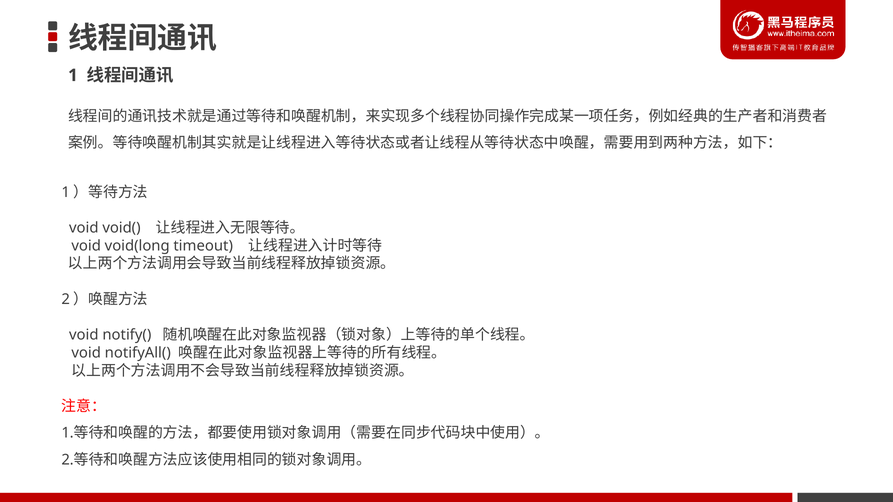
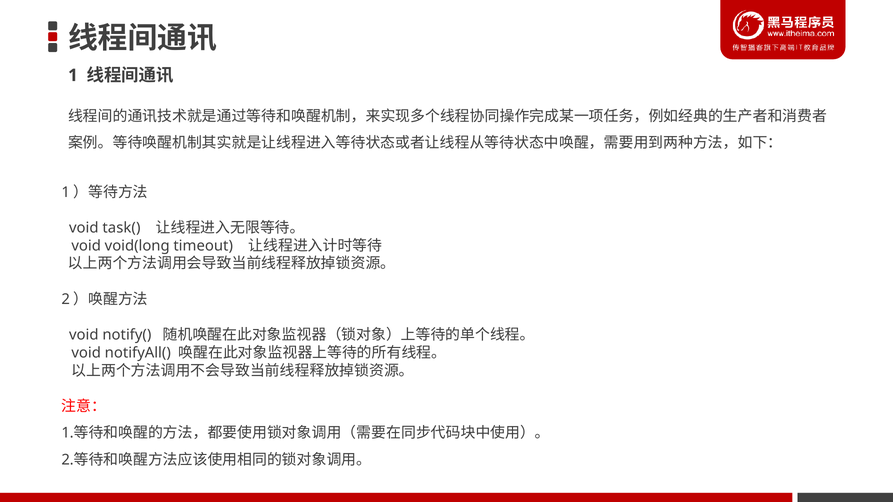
void(: void( -> task(
